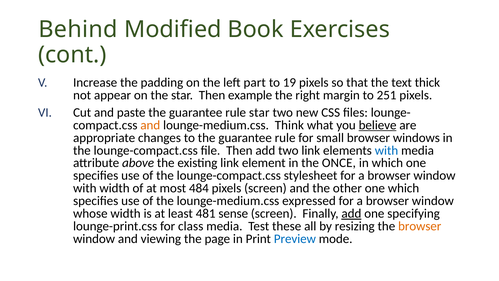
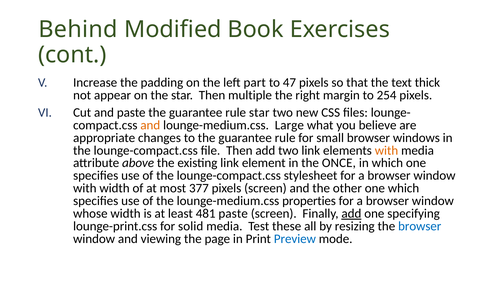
19: 19 -> 47
example: example -> multiple
251: 251 -> 254
Think: Think -> Large
believe underline: present -> none
with at (386, 150) colour: blue -> orange
484: 484 -> 377
expressed: expressed -> properties
481 sense: sense -> paste
class: class -> solid
browser at (420, 226) colour: orange -> blue
